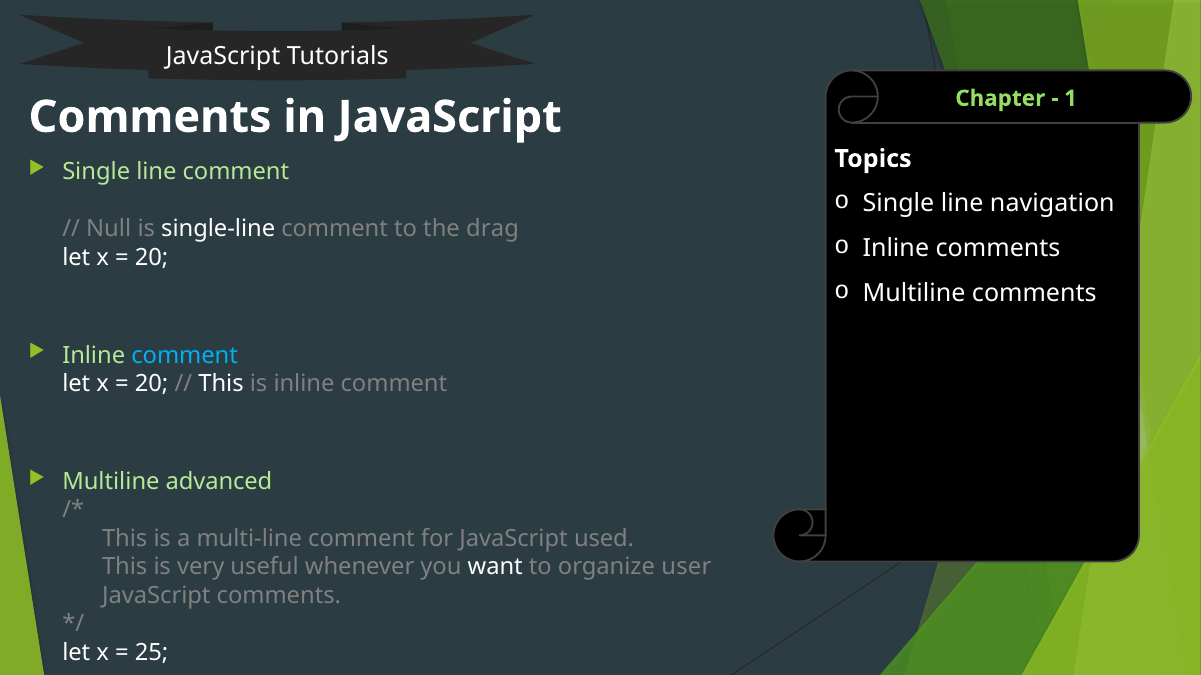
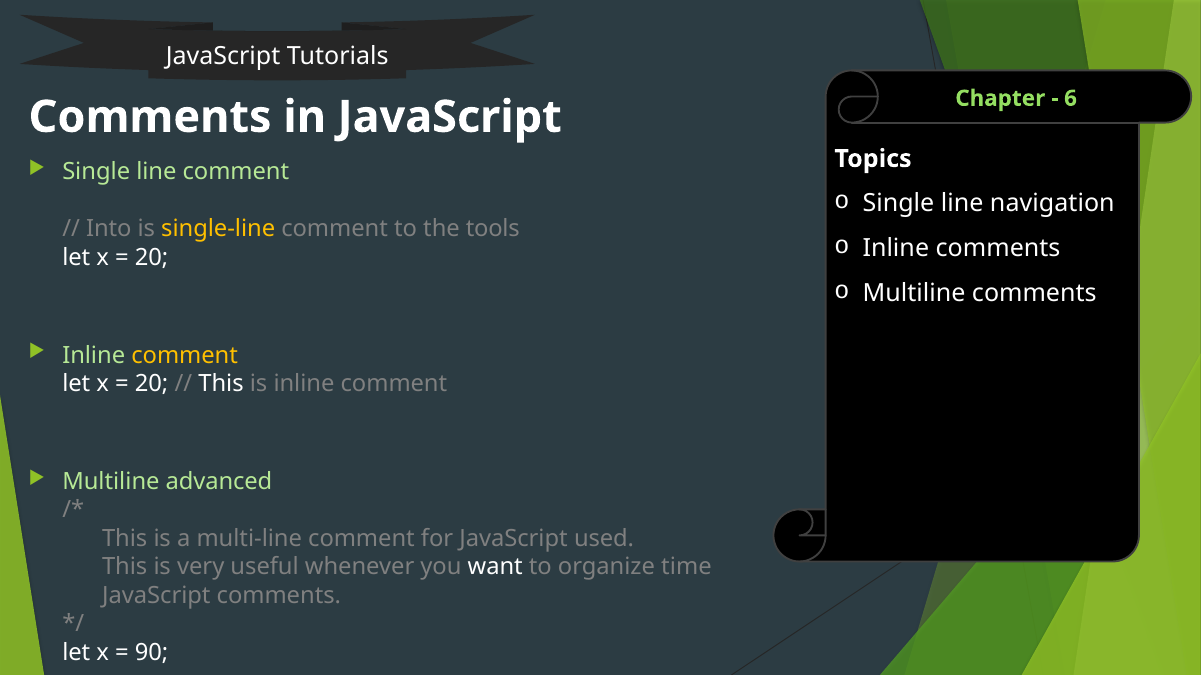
1: 1 -> 6
Null: Null -> Into
single-line colour: white -> yellow
drag: drag -> tools
comment at (185, 355) colour: light blue -> yellow
user: user -> time
25: 25 -> 90
